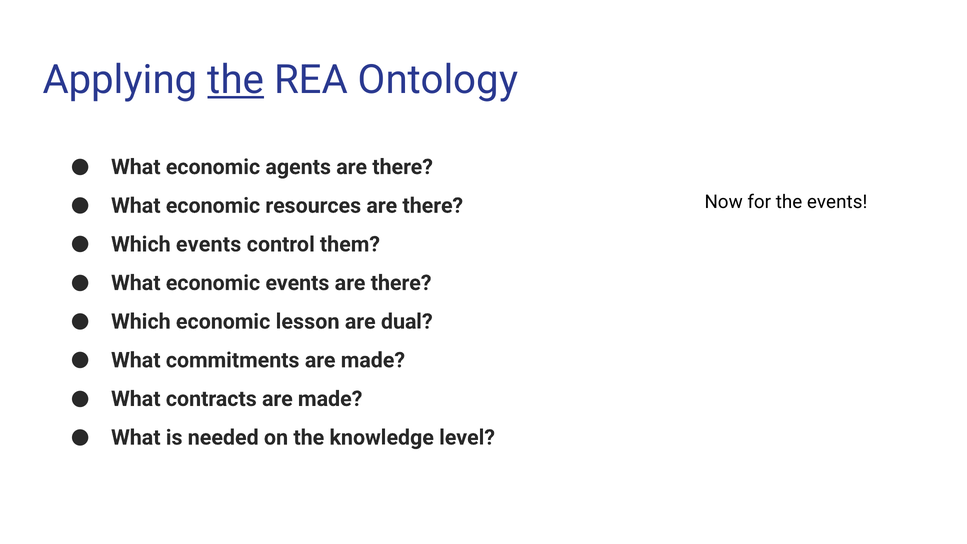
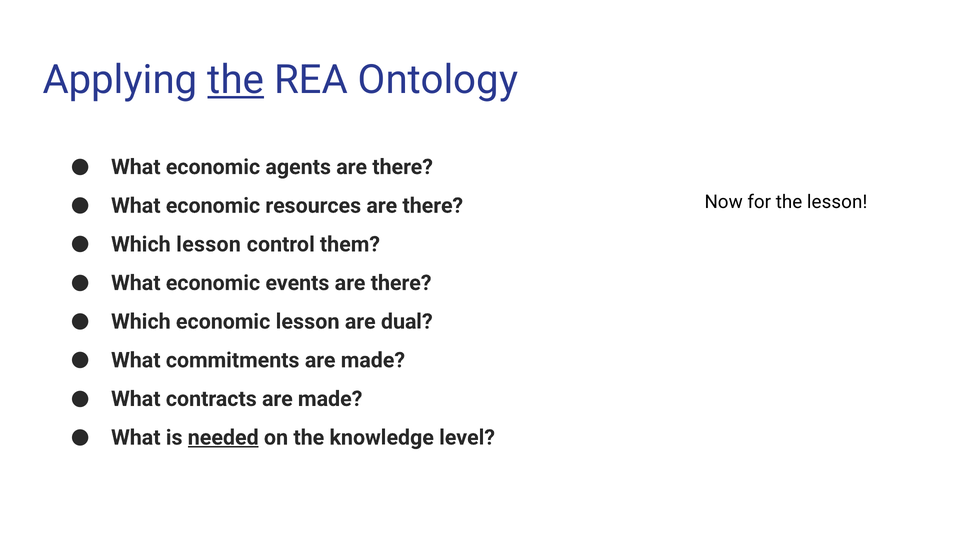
the events: events -> lesson
Which events: events -> lesson
needed underline: none -> present
